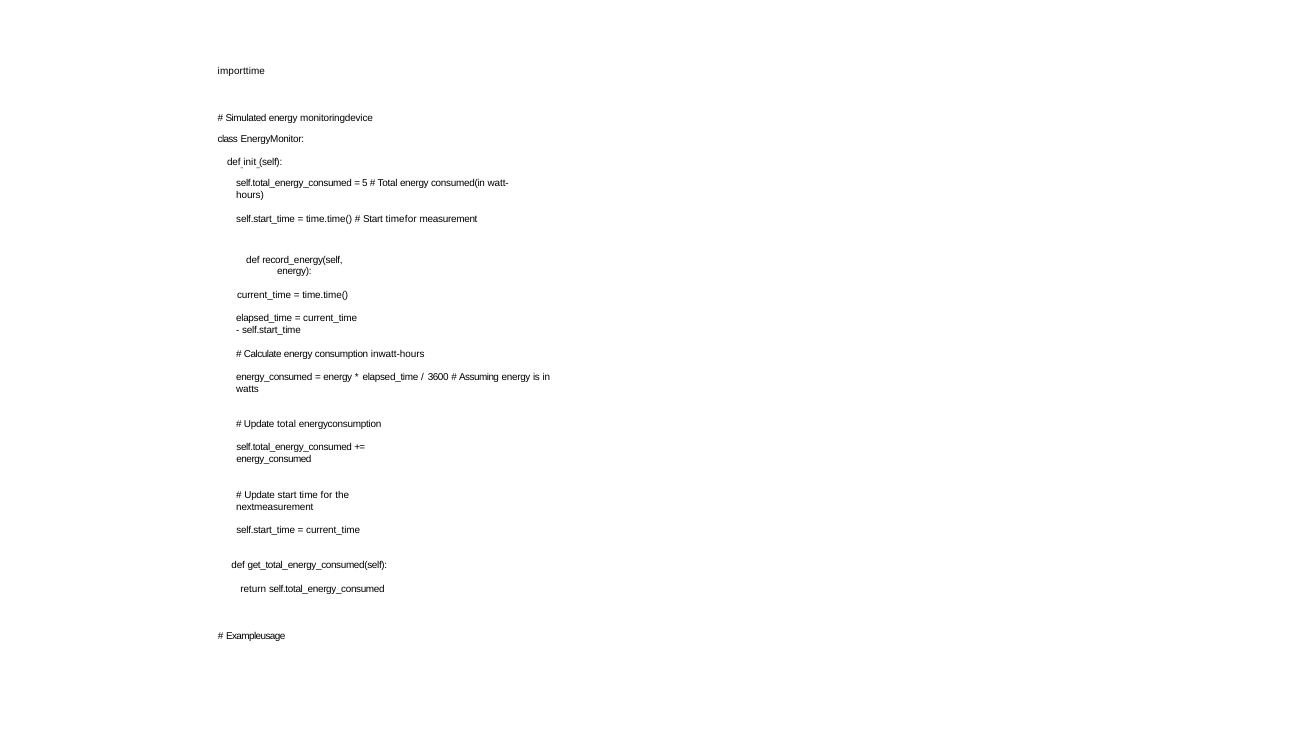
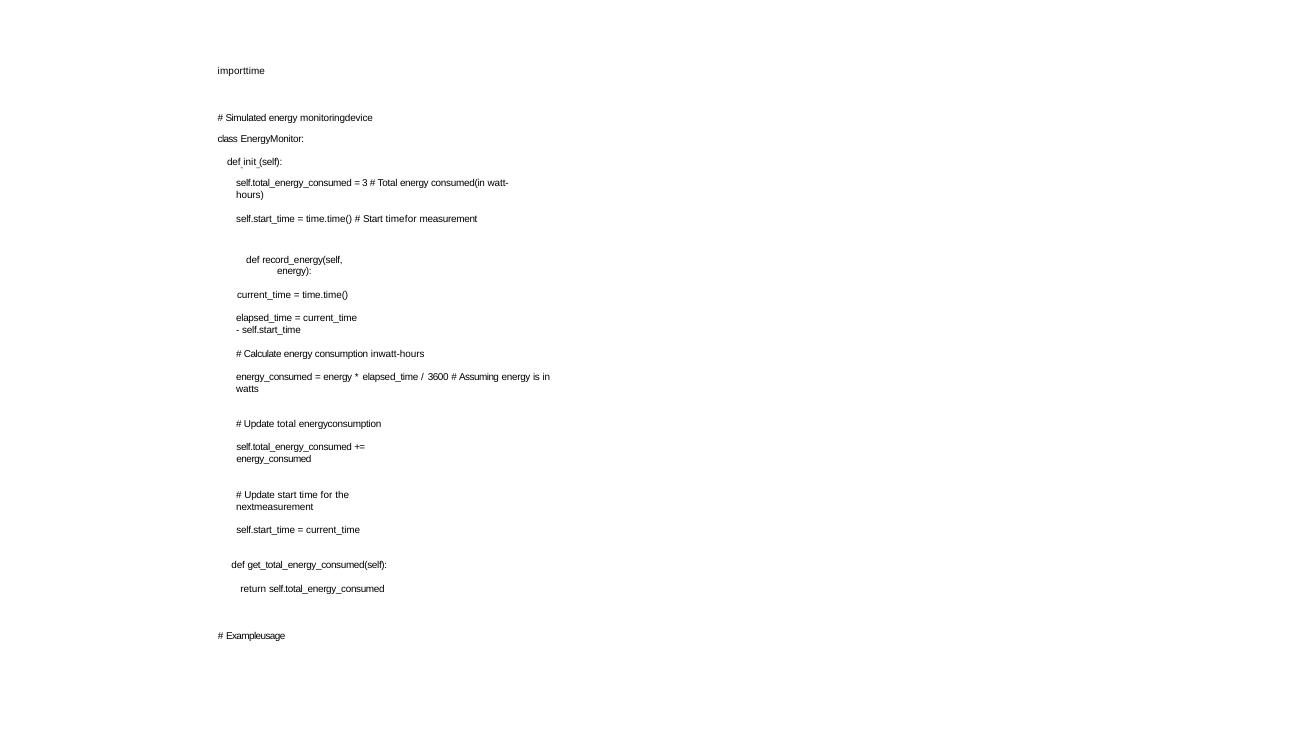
5: 5 -> 3
